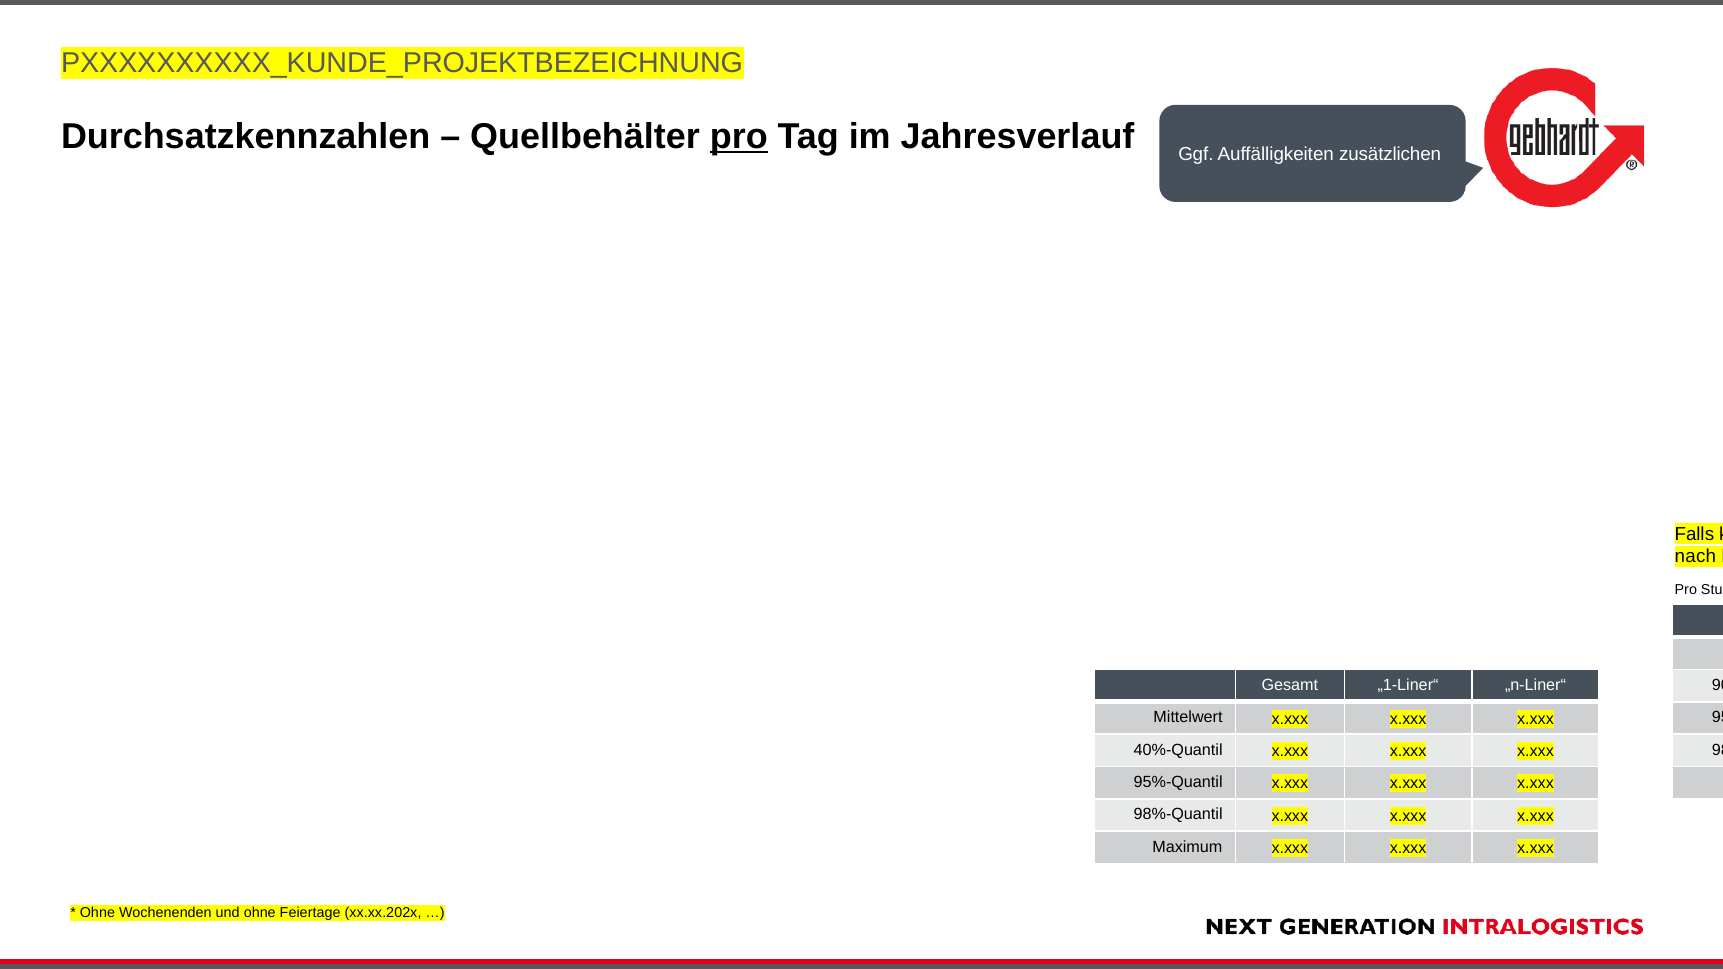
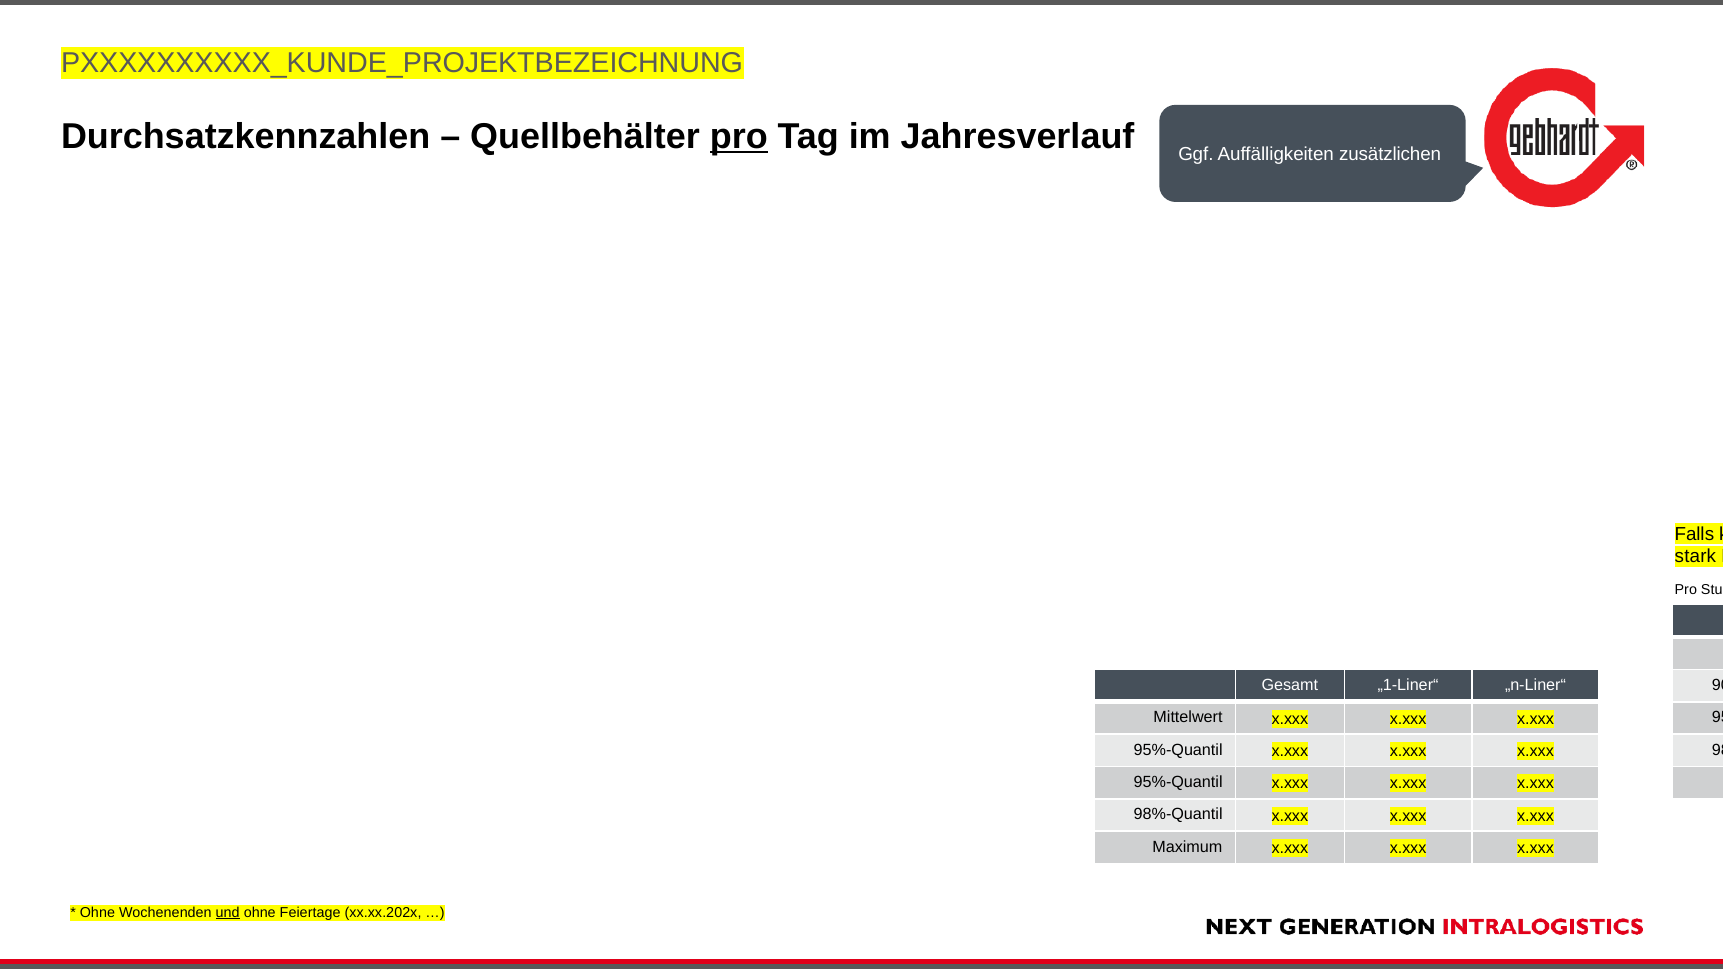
nach: nach -> stark
40%-Quantil at (1178, 750): 40%-Quantil -> 95%-Quantil
und at (228, 913) underline: none -> present
